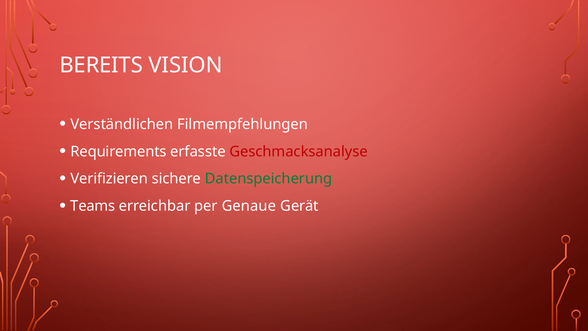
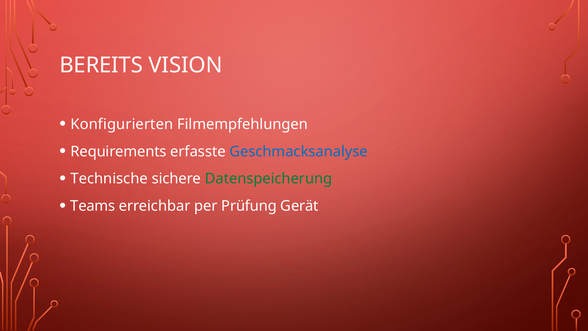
Verständlichen: Verständlichen -> Konfigurierten
Geschmacksanalyse colour: red -> blue
Verifizieren: Verifizieren -> Technische
Genaue: Genaue -> Prüfung
